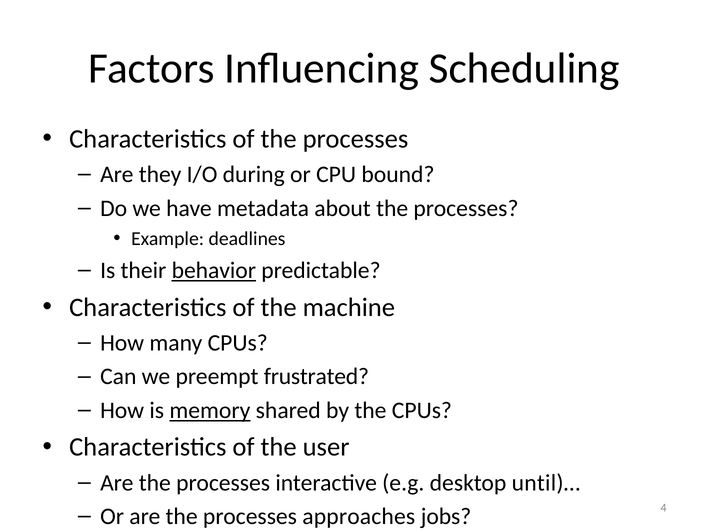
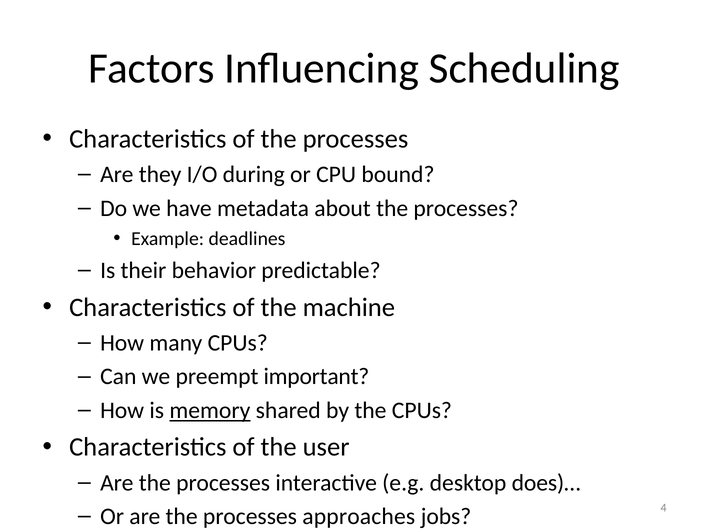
behavior underline: present -> none
frustrated: frustrated -> important
until)…: until)… -> does)…
